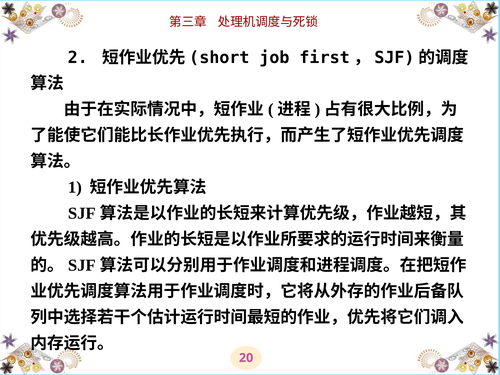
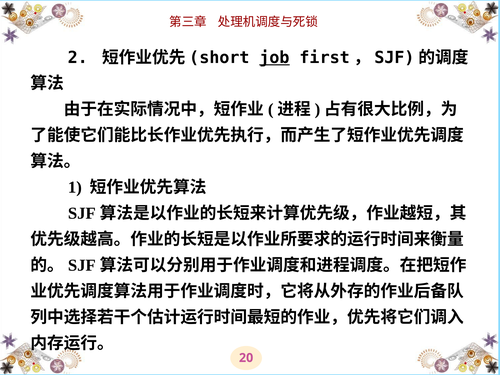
job underline: none -> present
